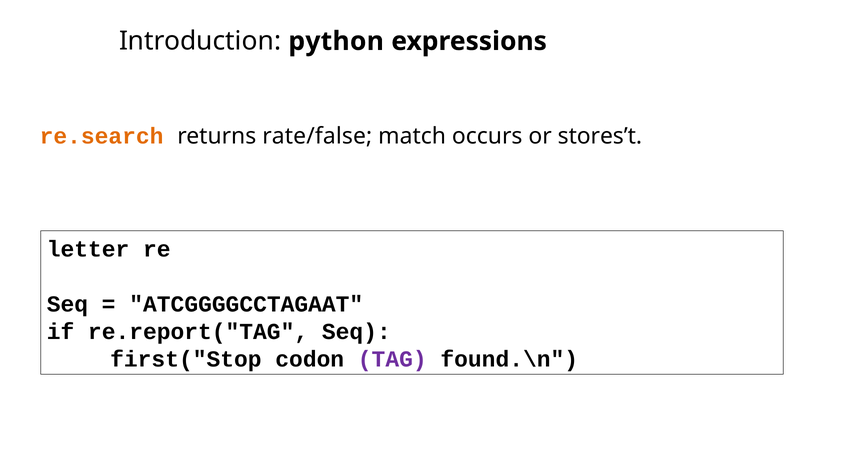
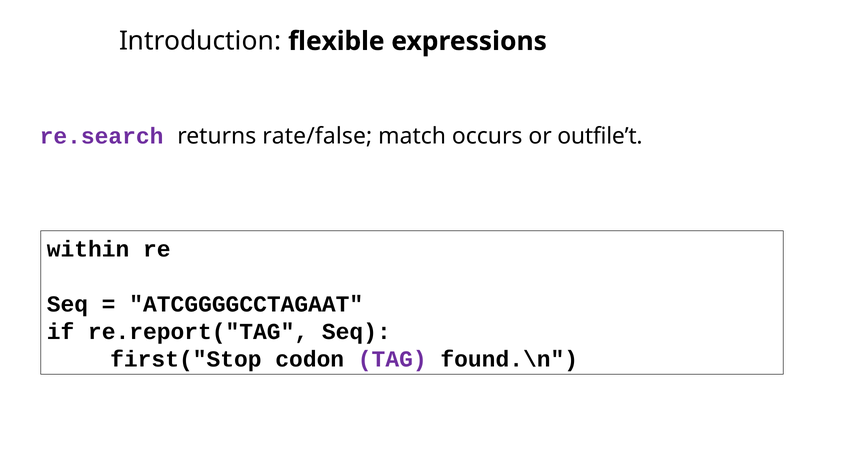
python: python -> flexible
re.search colour: orange -> purple
stores’t: stores’t -> outfile’t
letter: letter -> within
